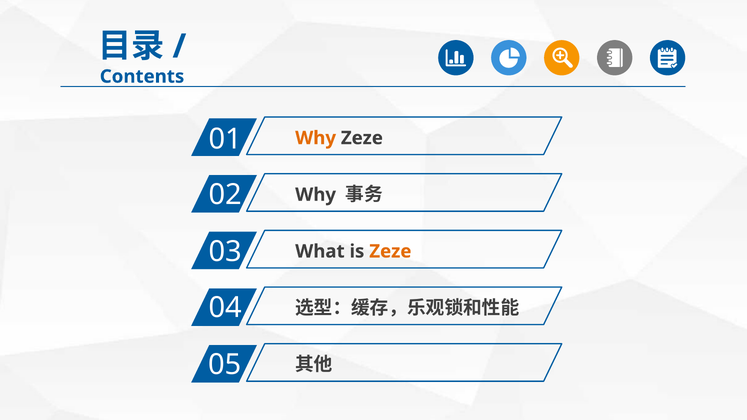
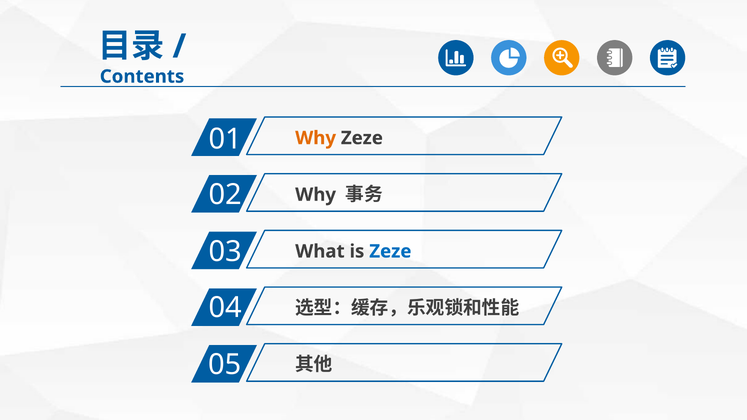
Zeze at (390, 251) colour: orange -> blue
